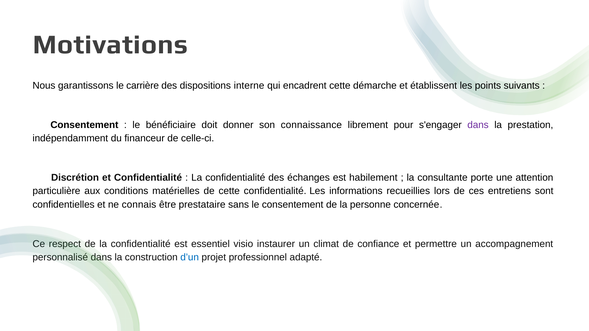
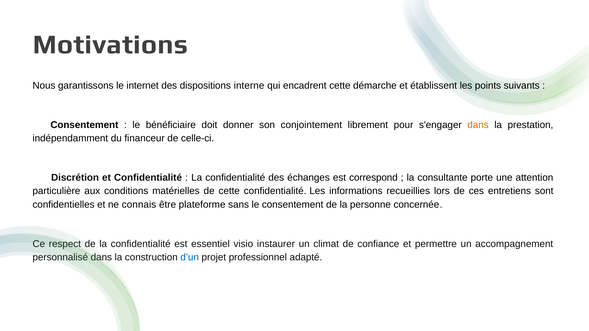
carrière: carrière -> internet
connaissance: connaissance -> conjointement
dans at (478, 125) colour: purple -> orange
habilement: habilement -> correspond
prestataire: prestataire -> plateforme
